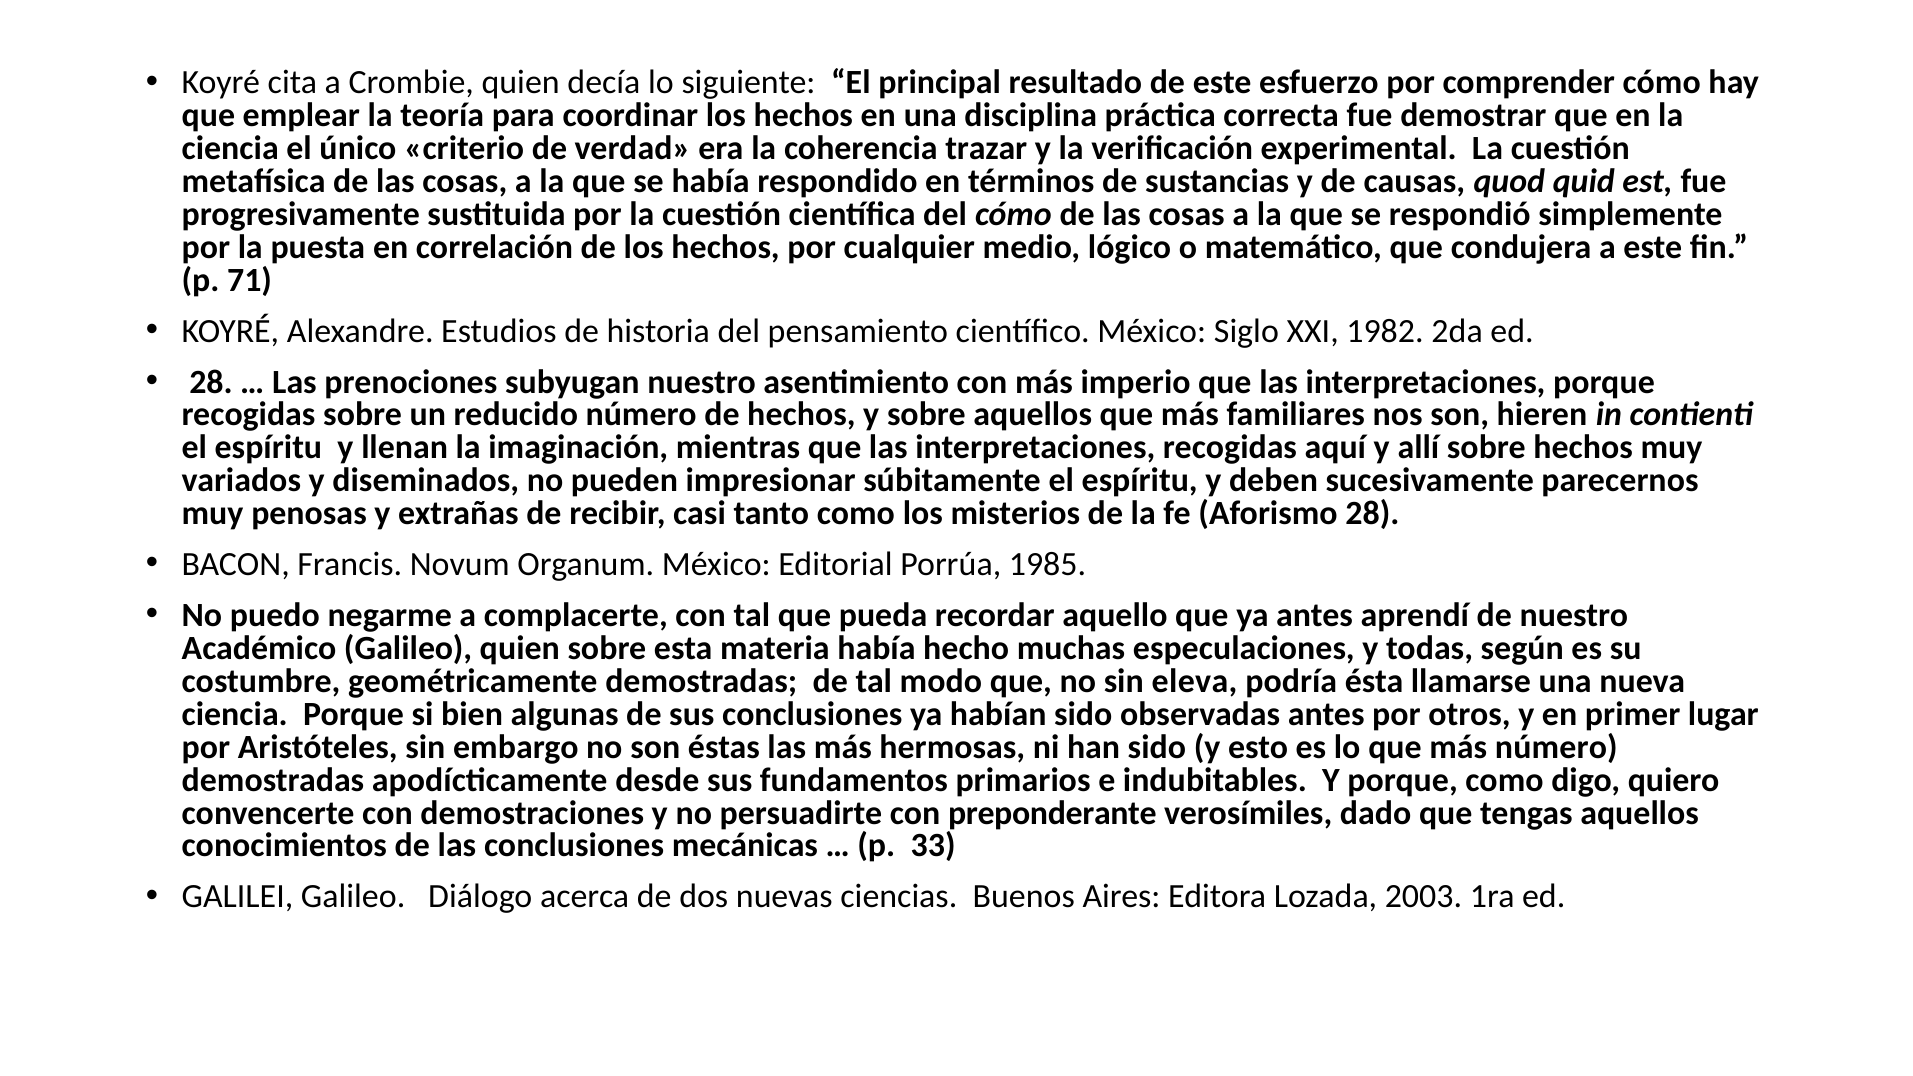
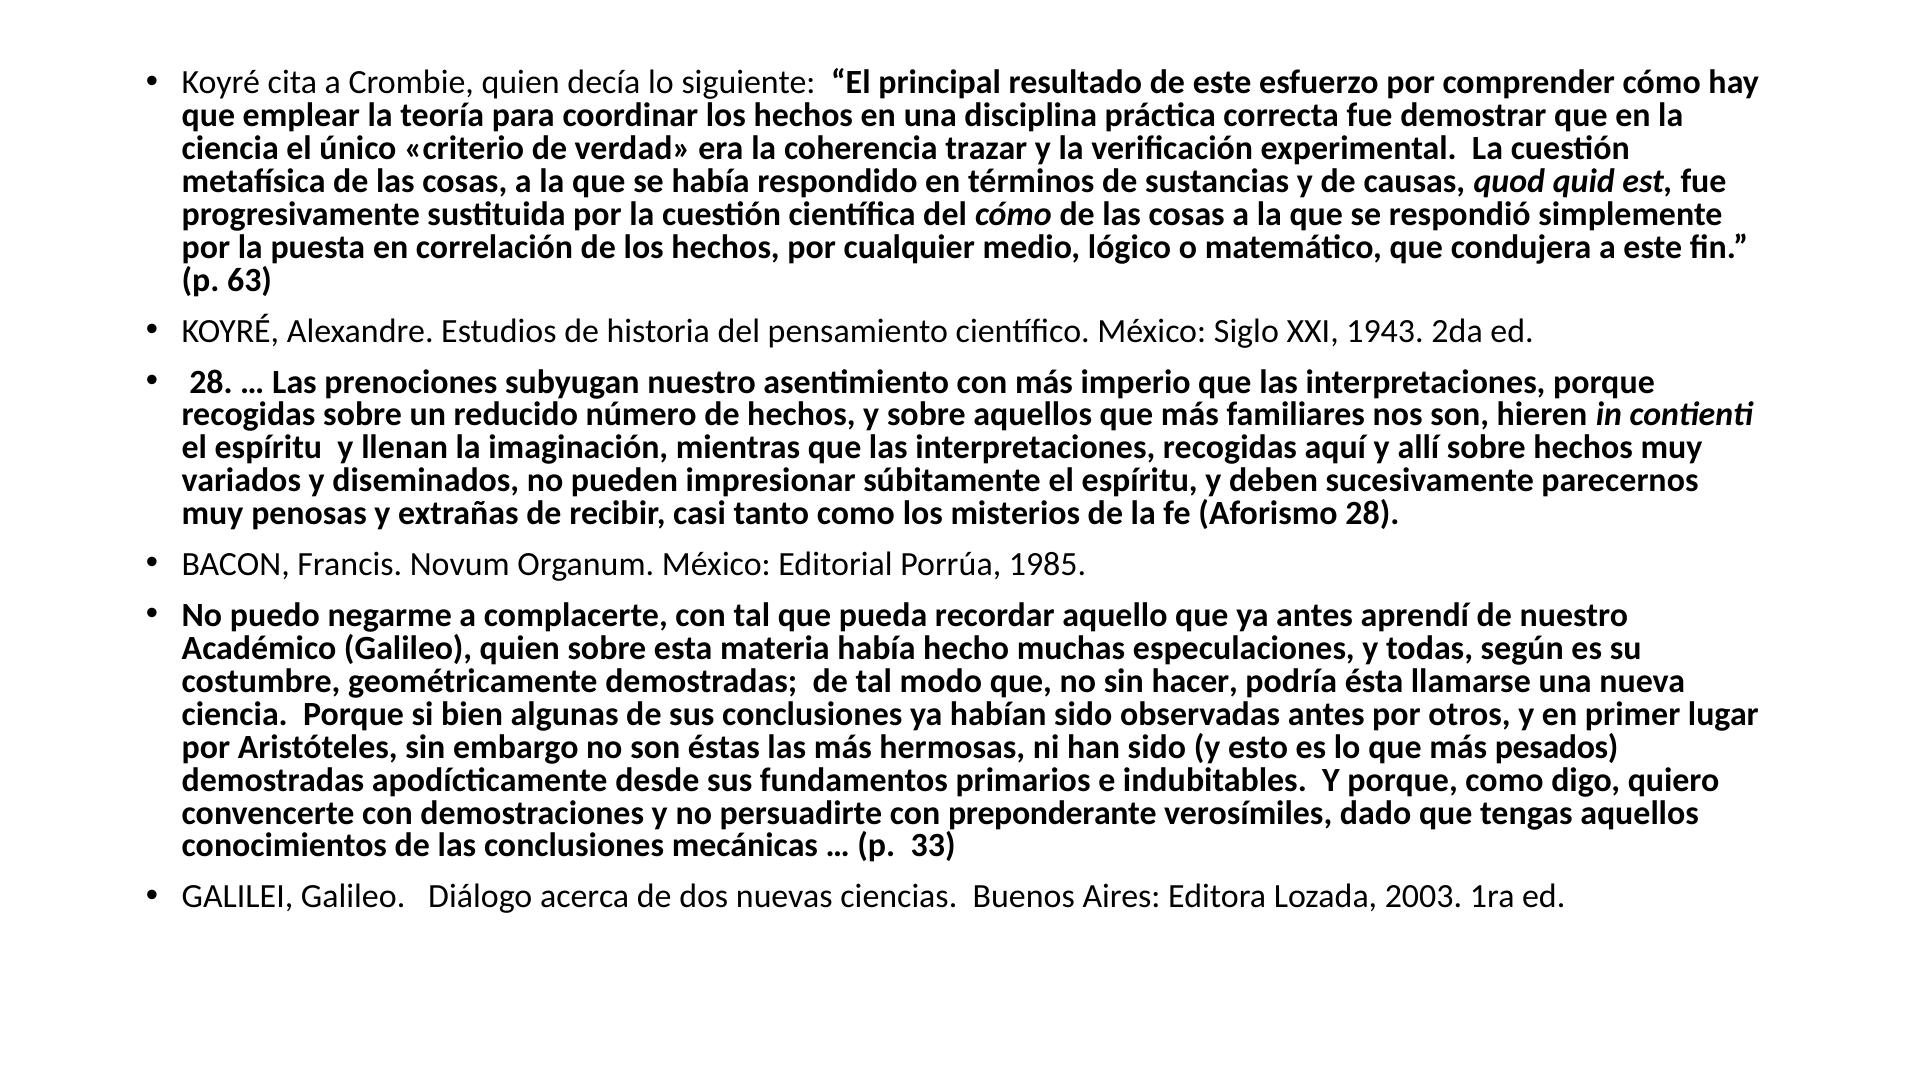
71: 71 -> 63
1982: 1982 -> 1943
eleva: eleva -> hacer
más número: número -> pesados
